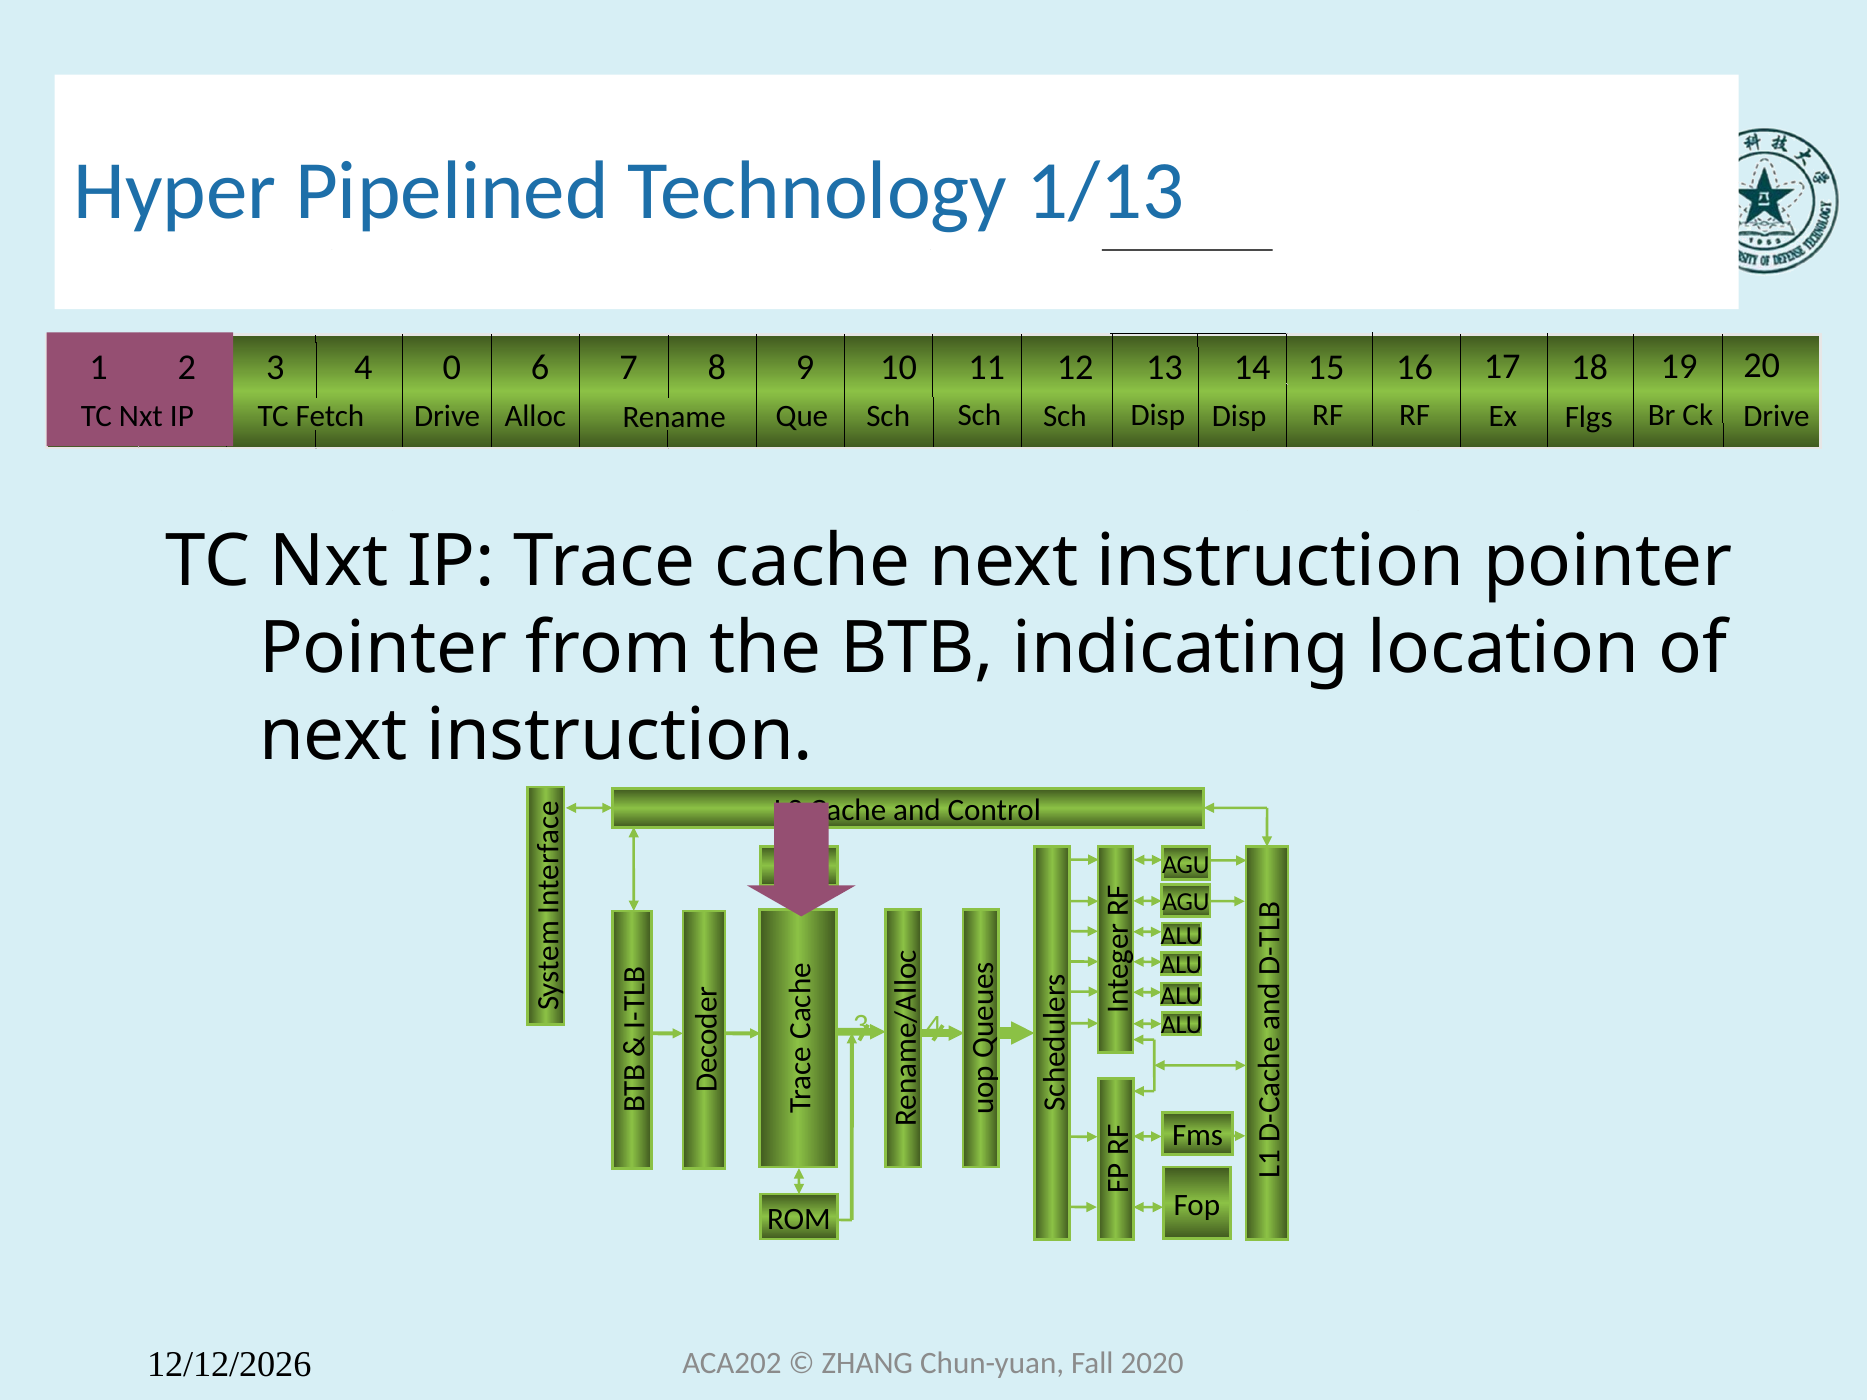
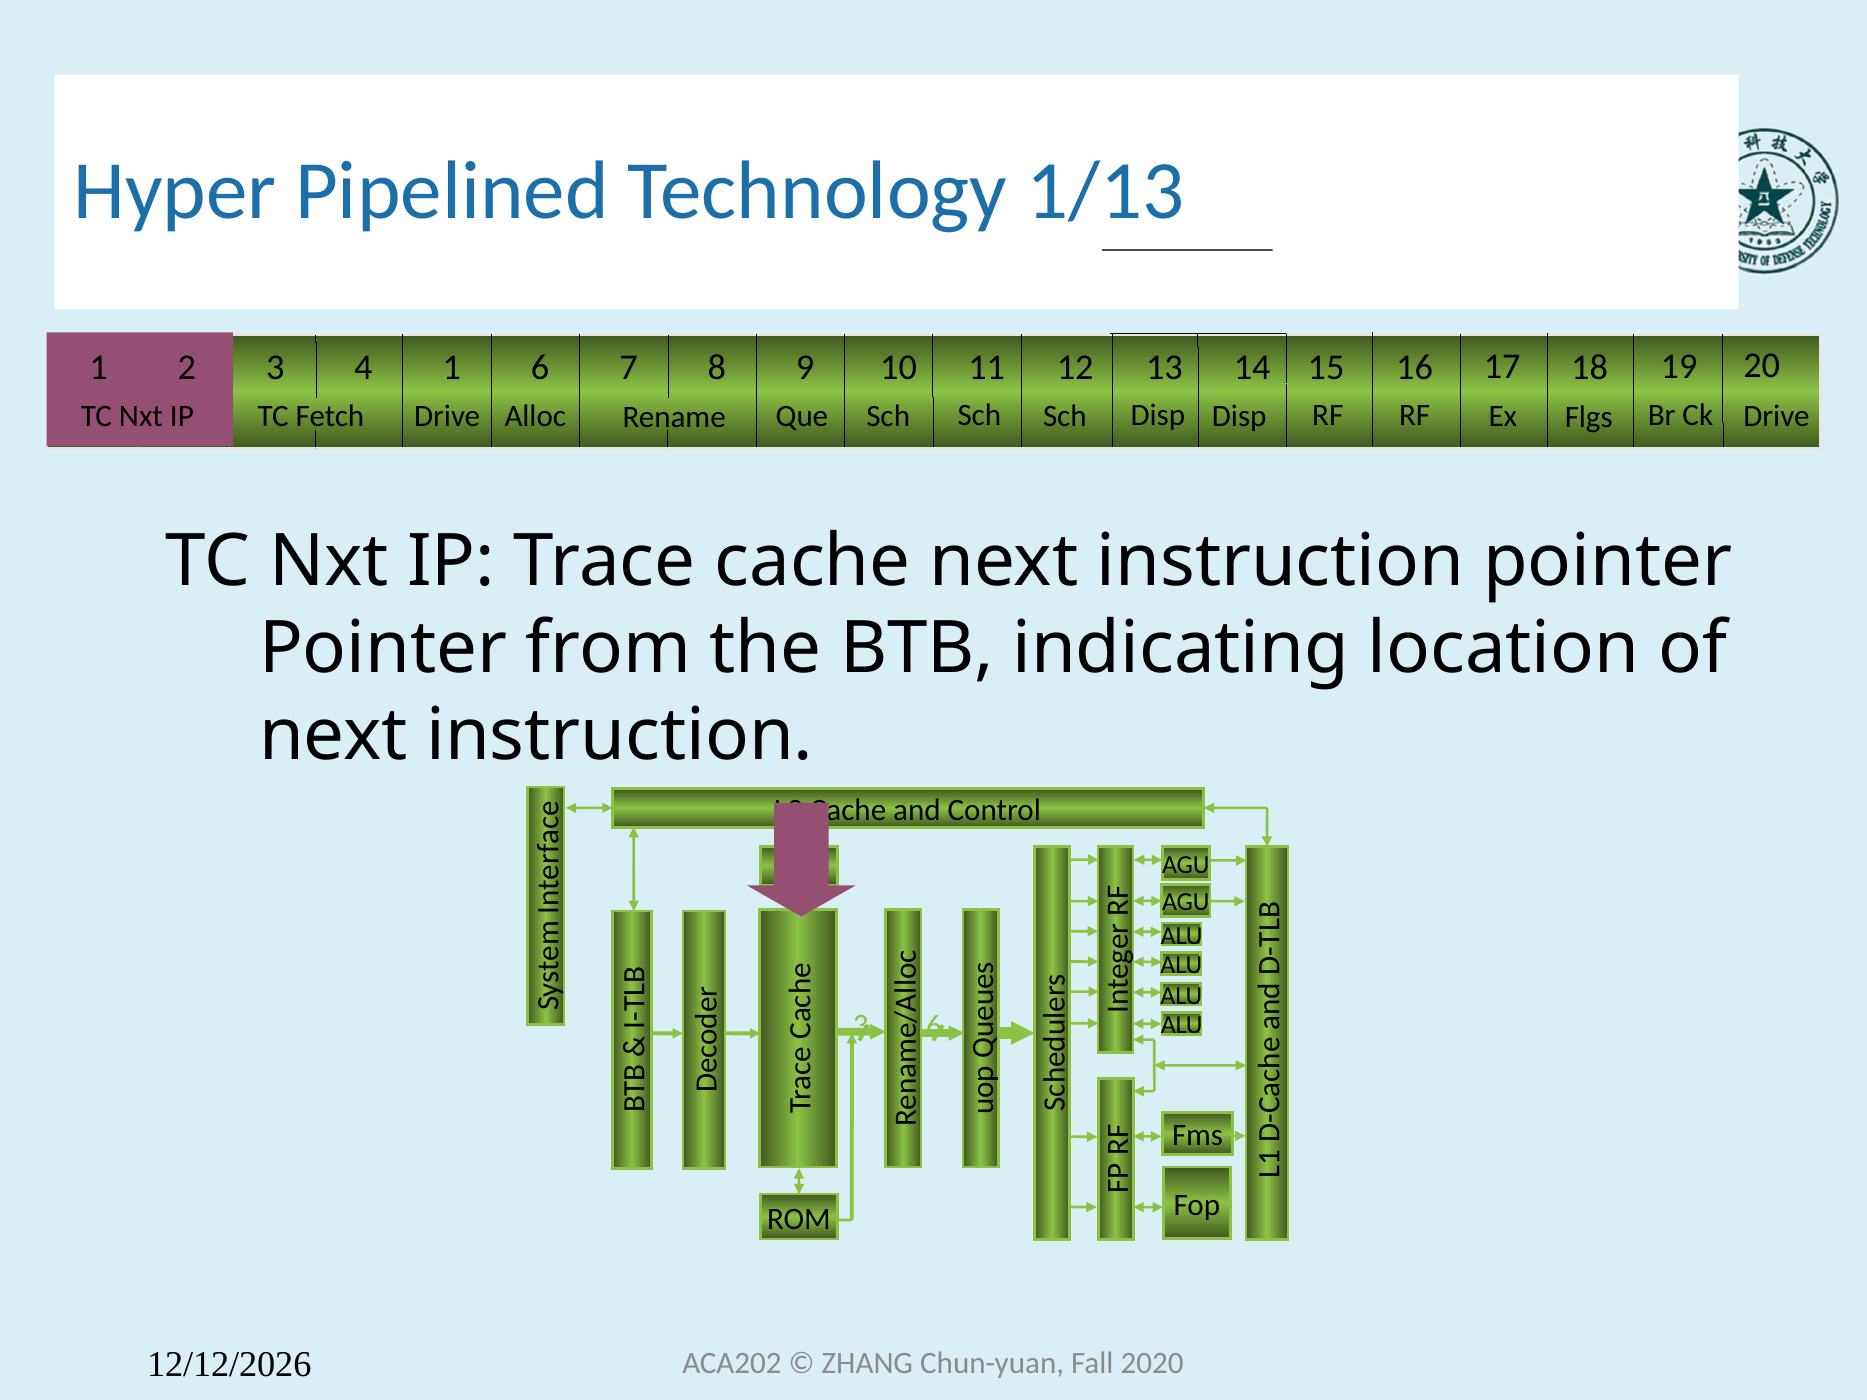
4 0: 0 -> 1
4 at (934, 1027): 4 -> 6
